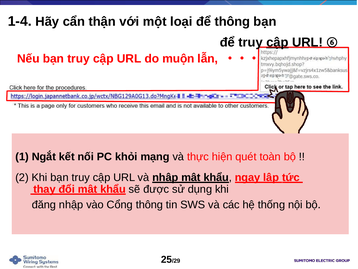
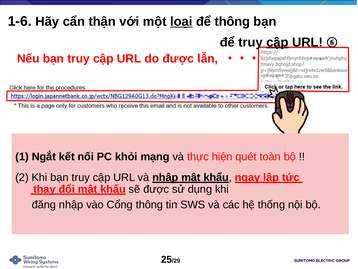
1-4: 1-4 -> 1-6
loại underline: none -> present
do muộn: muộn -> được
